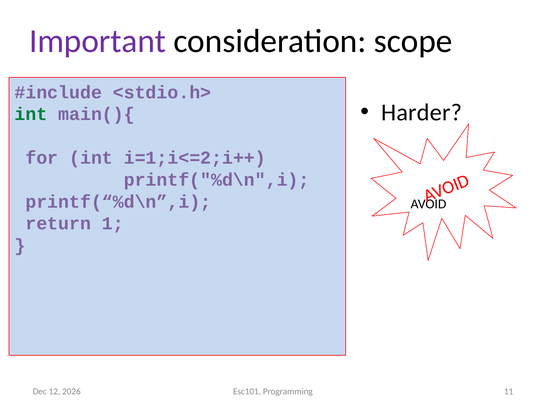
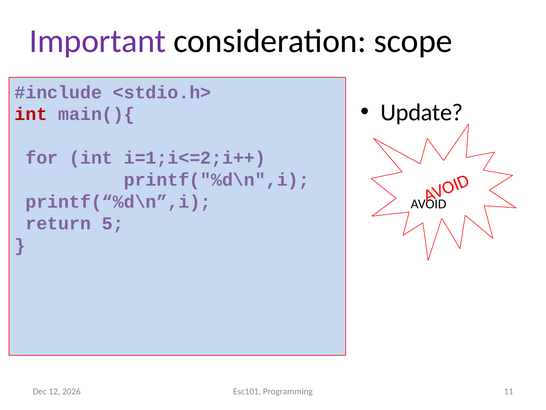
Harder: Harder -> Update
int at (31, 114) colour: green -> red
1: 1 -> 5
